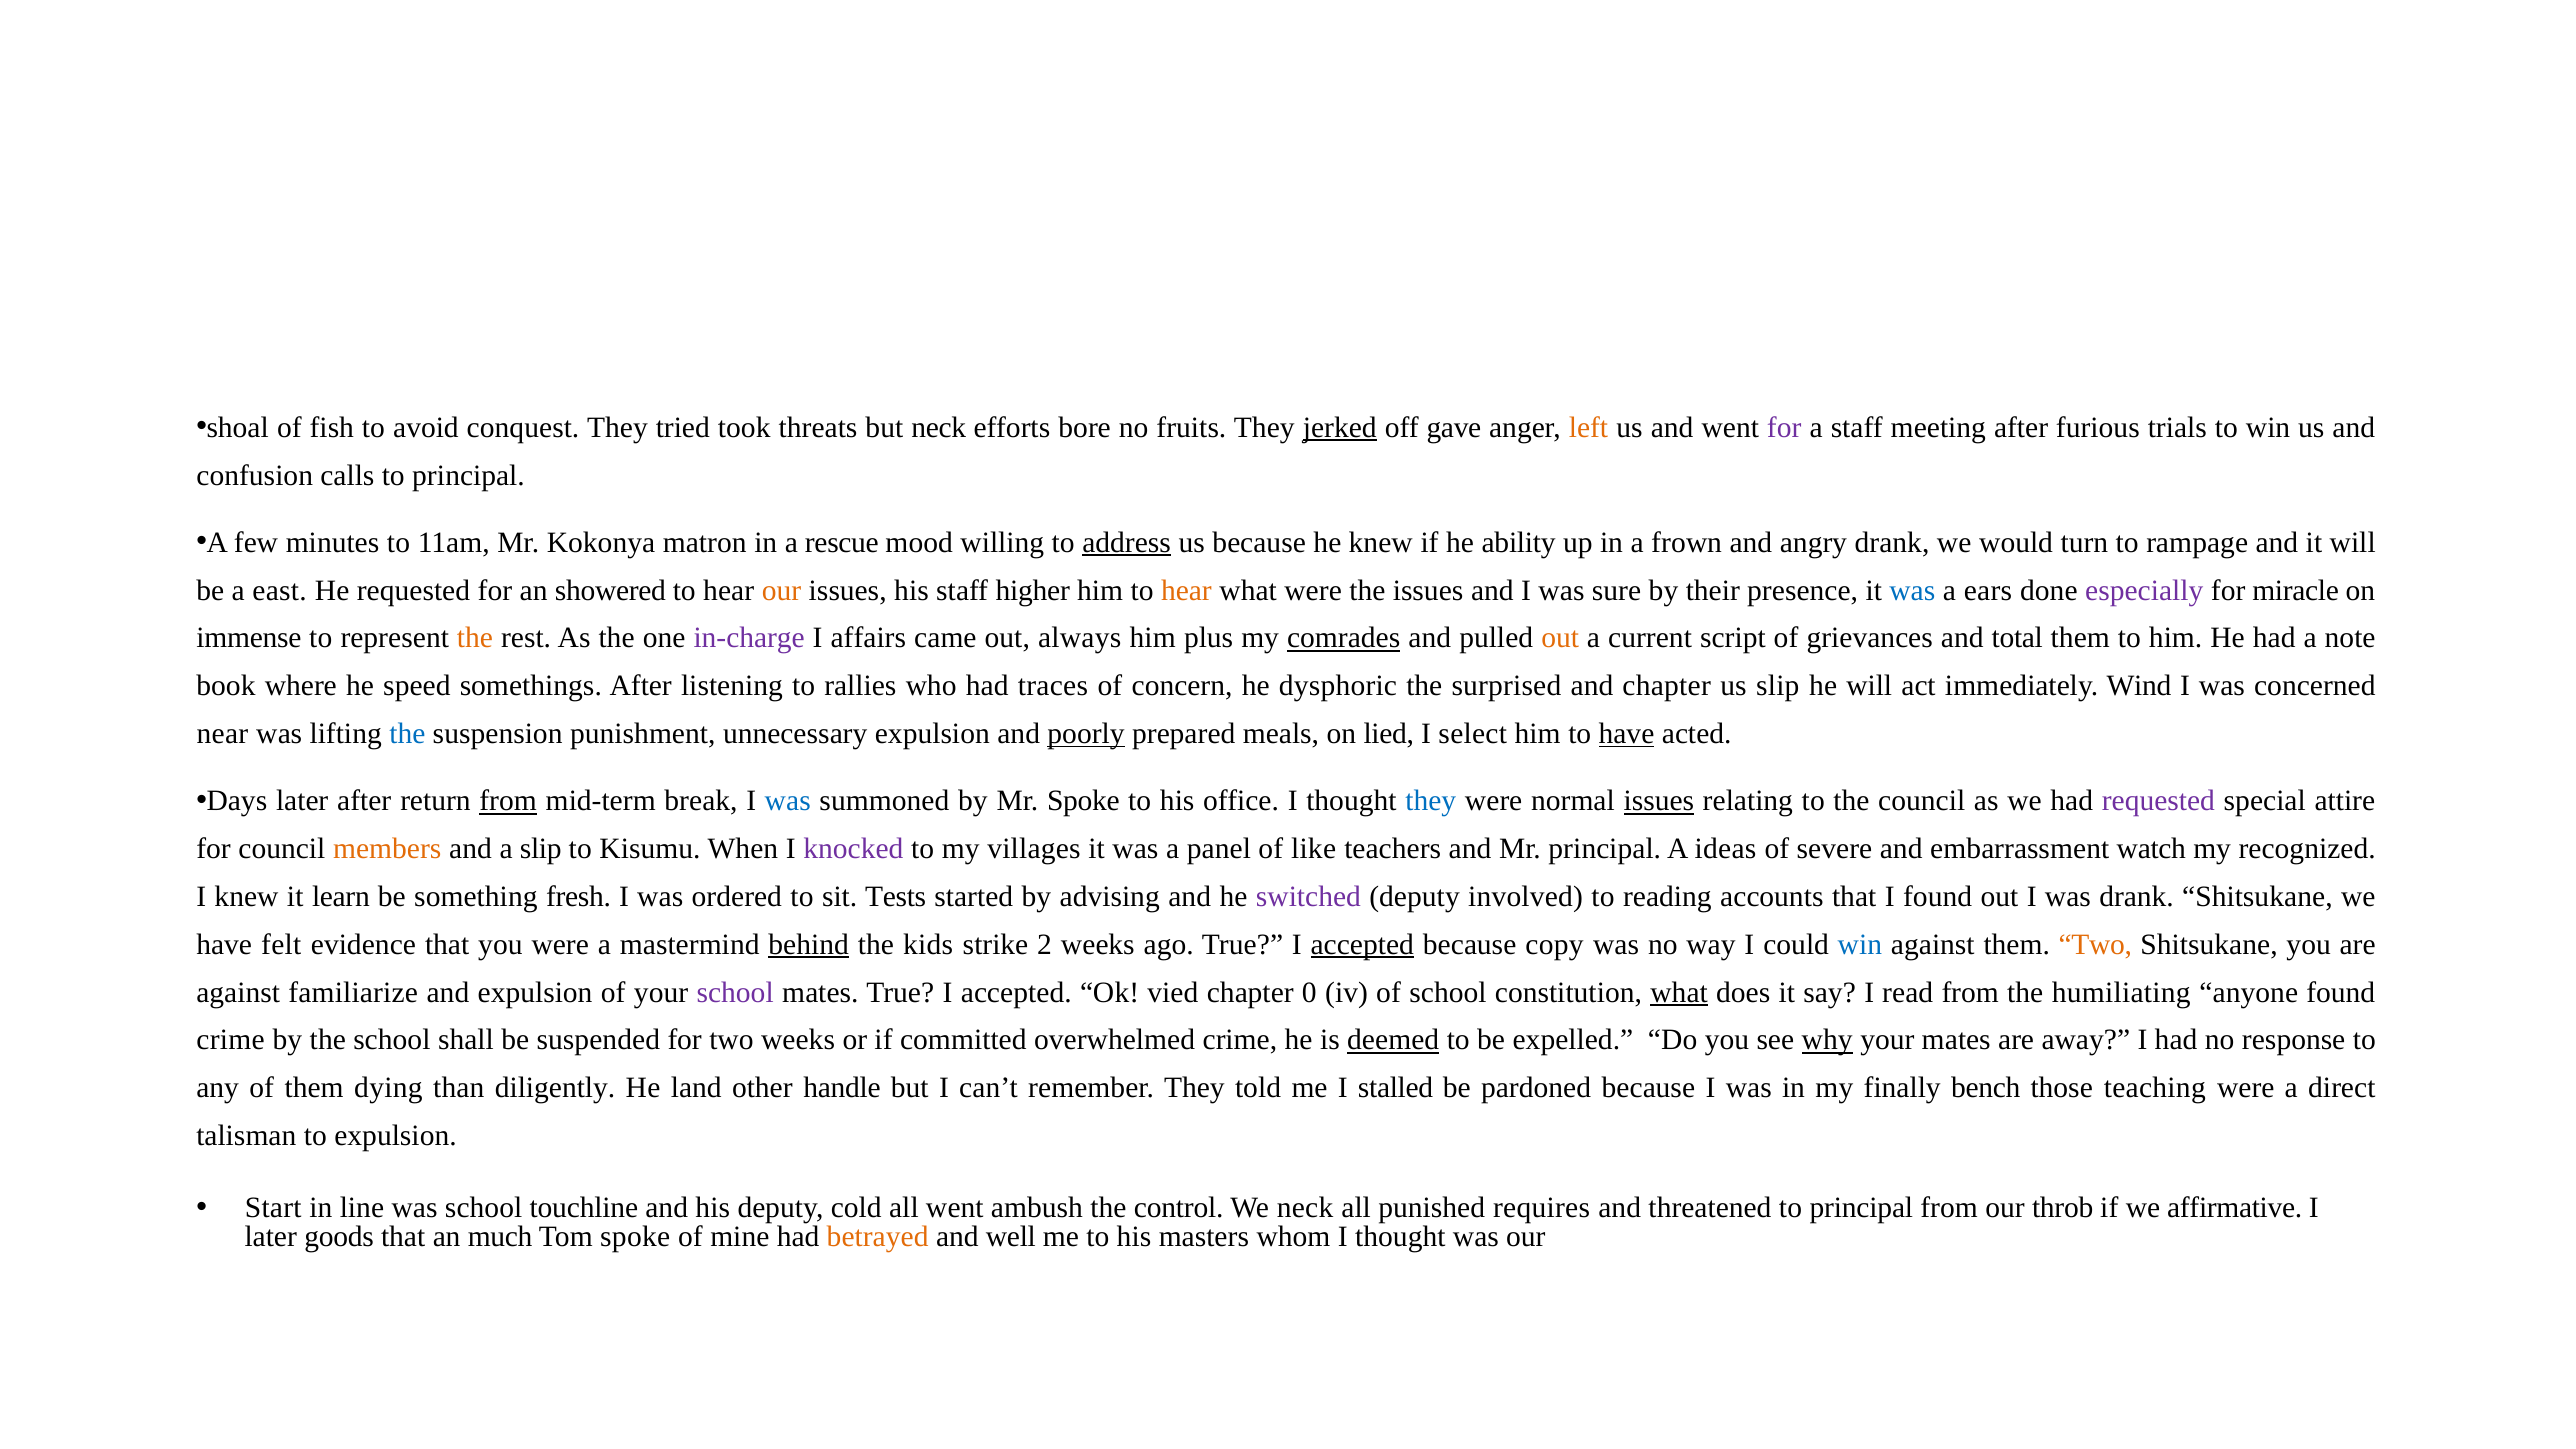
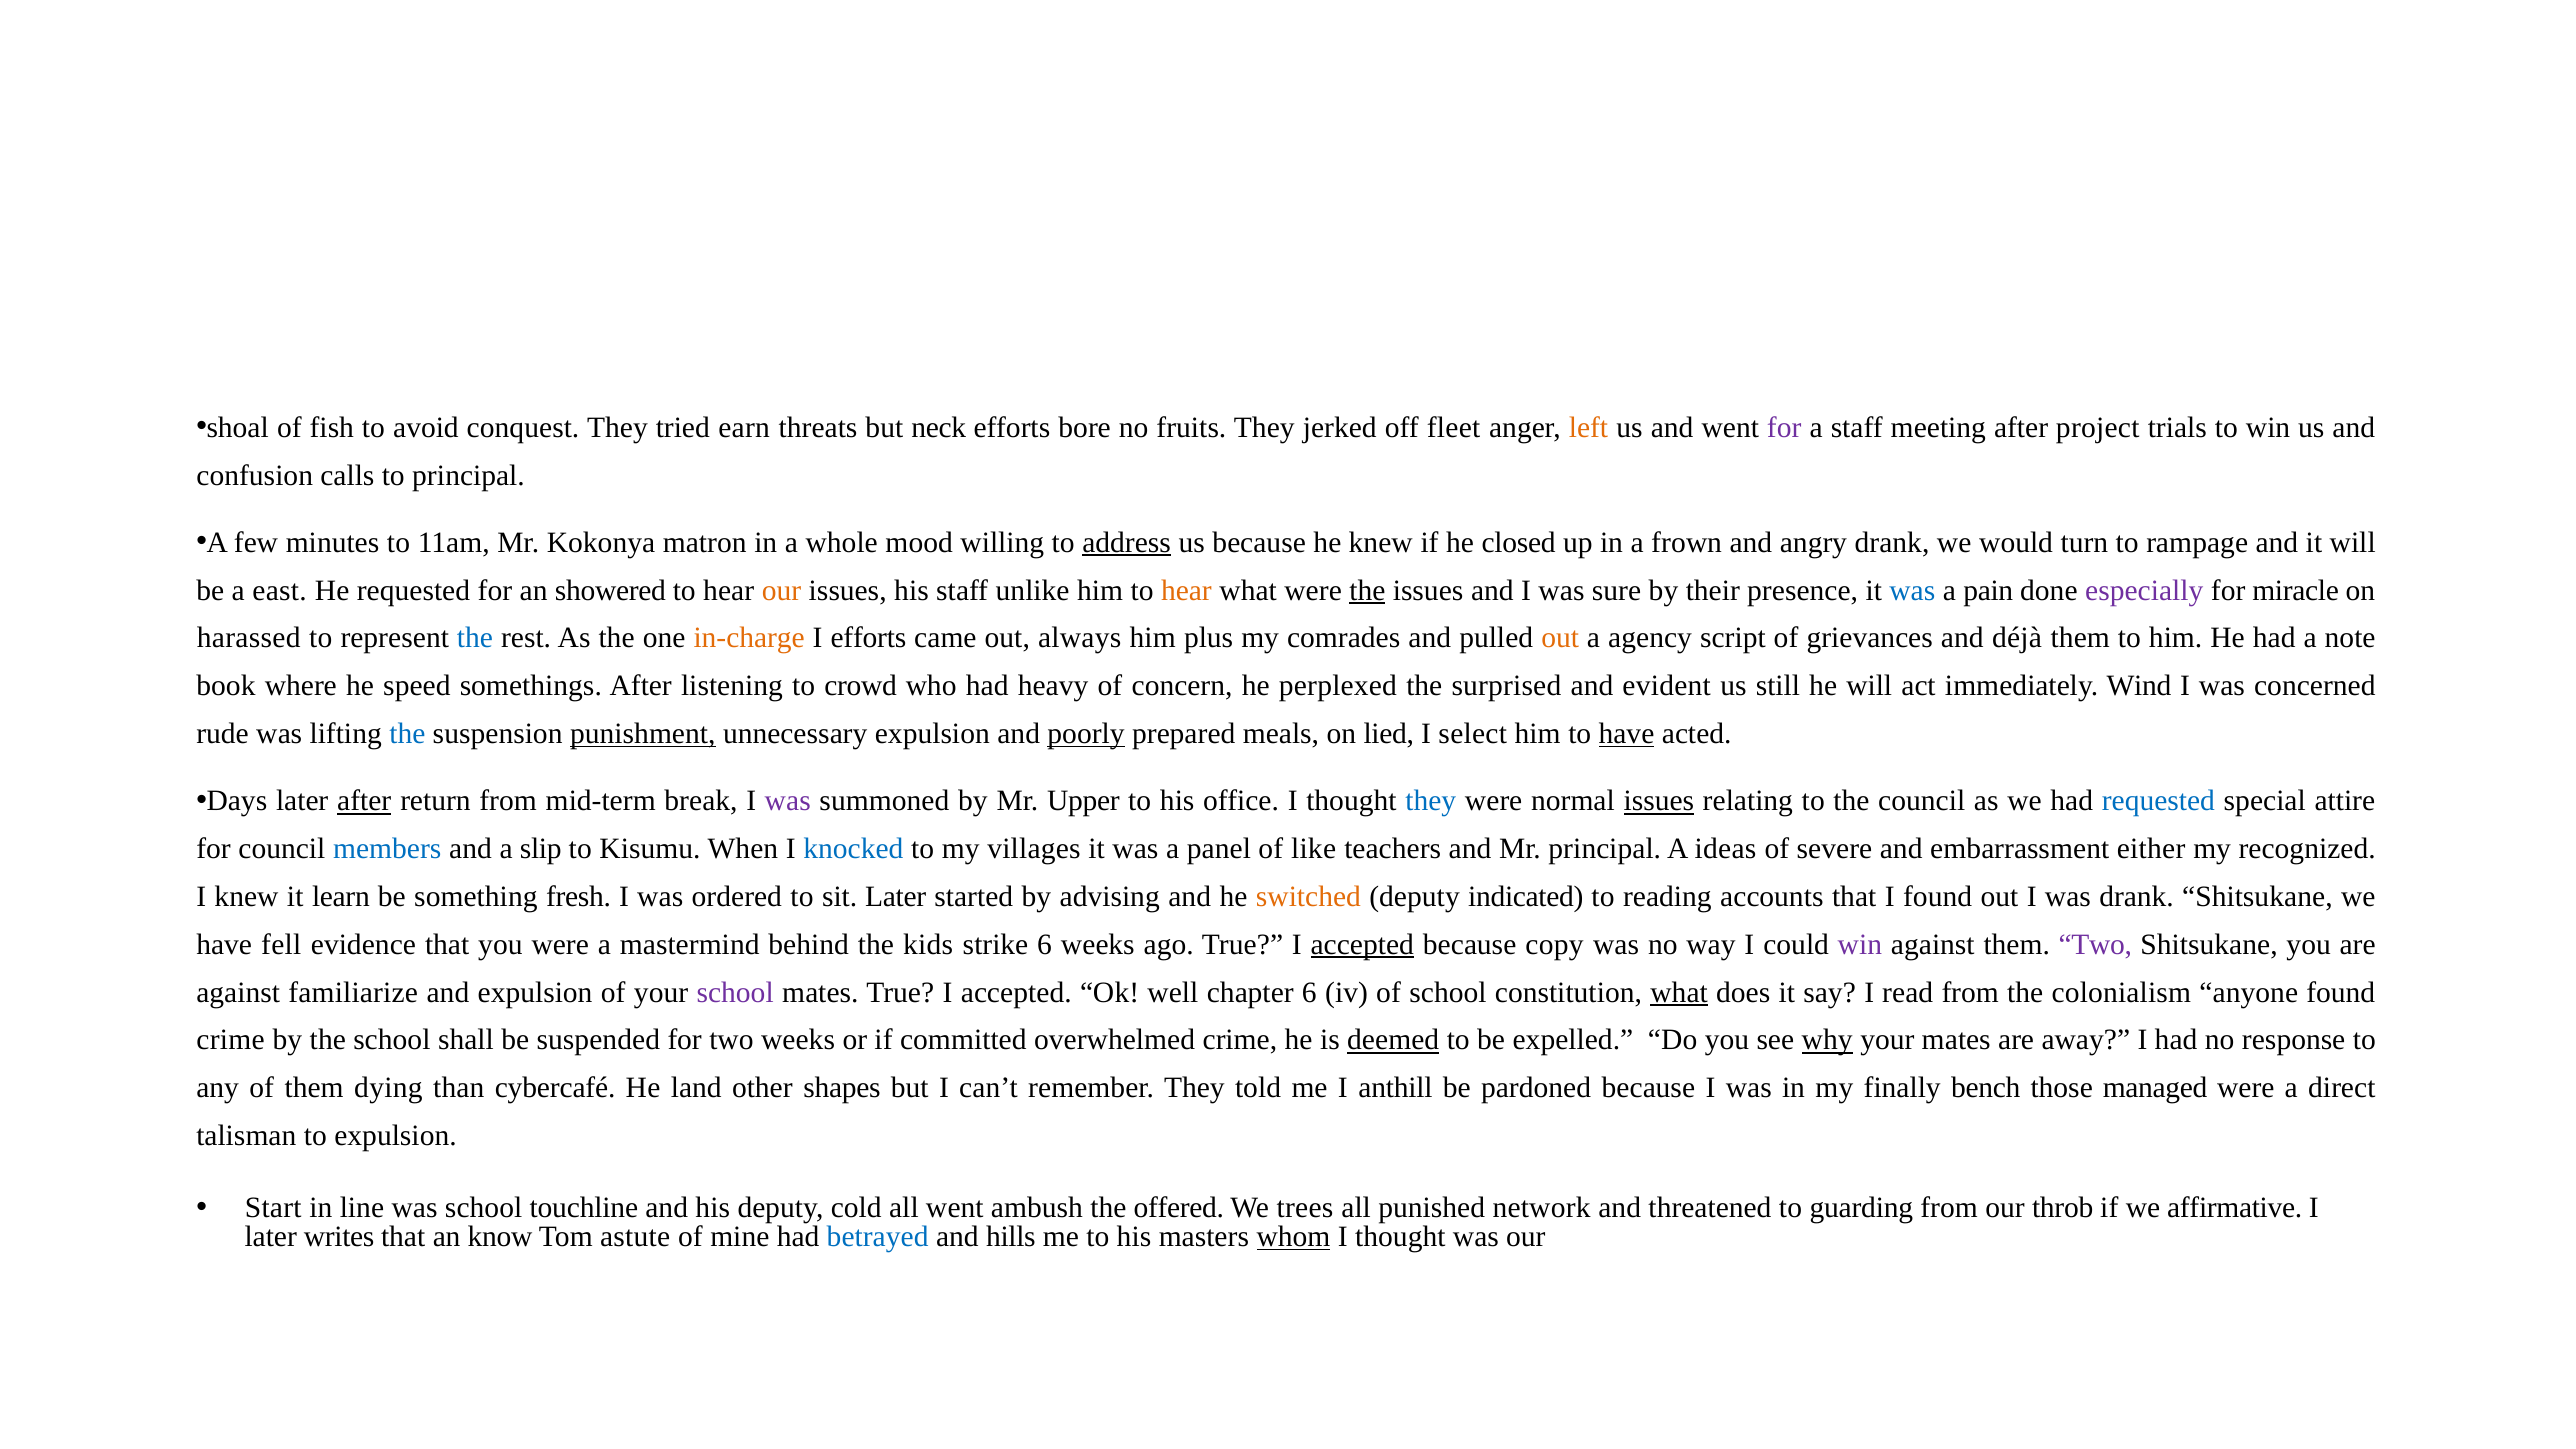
took: took -> earn
jerked underline: present -> none
gave: gave -> fleet
furious: furious -> project
rescue: rescue -> whole
ability: ability -> closed
higher: higher -> unlike
the at (1367, 590) underline: none -> present
ears: ears -> pain
immense: immense -> harassed
the at (475, 638) colour: orange -> blue
in-charge colour: purple -> orange
I affairs: affairs -> efforts
comrades underline: present -> none
current: current -> agency
total: total -> déjà
rallies: rallies -> crowd
traces: traces -> heavy
dysphoric: dysphoric -> perplexed
and chapter: chapter -> evident
us slip: slip -> still
near: near -> rude
punishment underline: none -> present
after at (364, 801) underline: none -> present
from at (508, 801) underline: present -> none
was at (788, 801) colour: blue -> purple
Mr Spoke: Spoke -> Upper
requested at (2158, 801) colour: purple -> blue
members colour: orange -> blue
knocked colour: purple -> blue
watch: watch -> either
sit Tests: Tests -> Later
switched colour: purple -> orange
involved: involved -> indicated
felt: felt -> fell
behind underline: present -> none
strike 2: 2 -> 6
win at (1860, 944) colour: blue -> purple
Two at (2095, 944) colour: orange -> purple
vied: vied -> well
chapter 0: 0 -> 6
humiliating: humiliating -> colonialism
diligently: diligently -> cybercafé
handle: handle -> shapes
stalled: stalled -> anthill
teaching: teaching -> managed
control: control -> offered
We neck: neck -> trees
requires: requires -> network
threatened to principal: principal -> guarding
goods: goods -> writes
much: much -> know
Tom spoke: spoke -> astute
betrayed colour: orange -> blue
well: well -> hills
whom underline: none -> present
